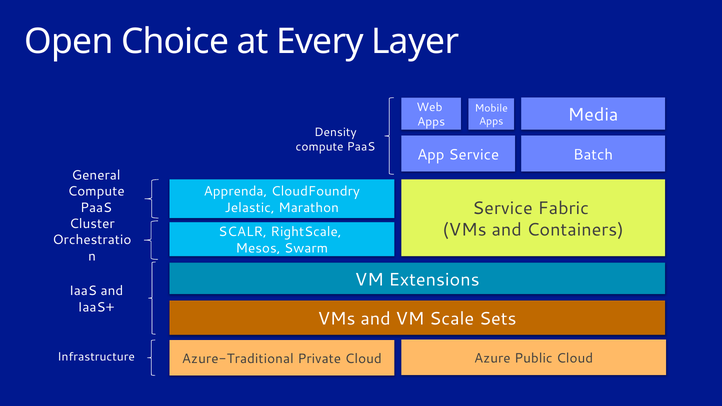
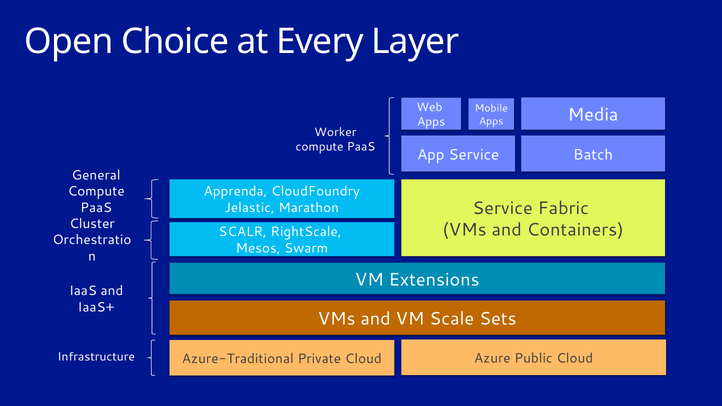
Density: Density -> Worker
